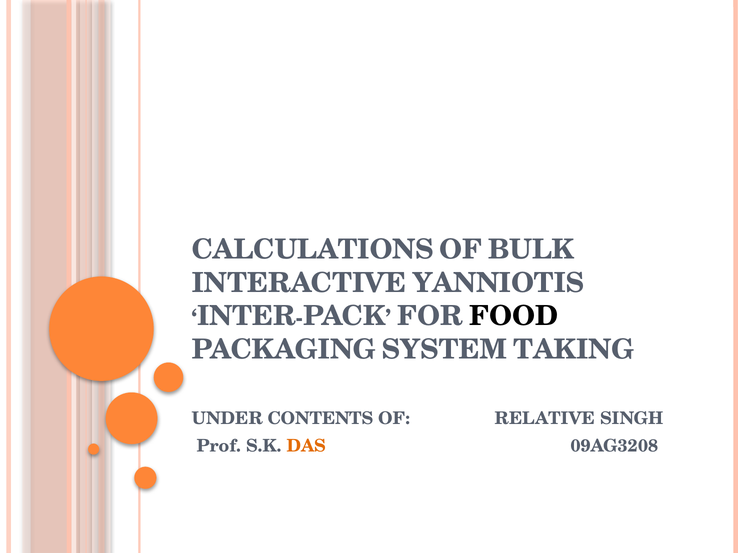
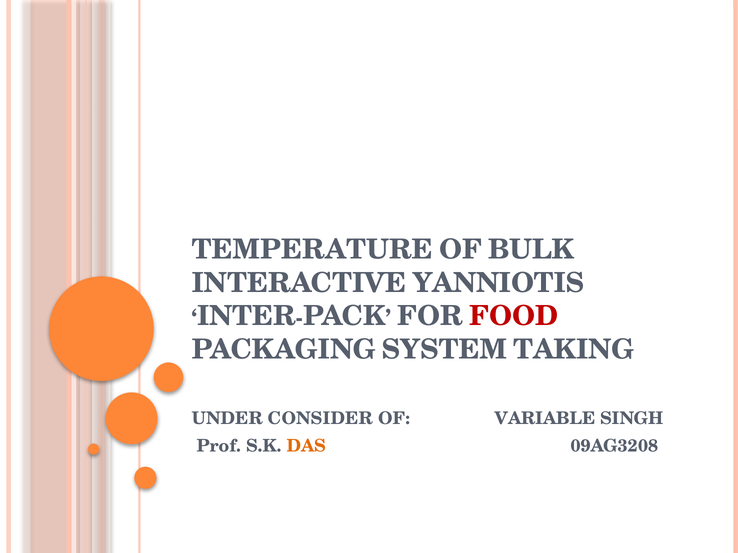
CALCULATIONS: CALCULATIONS -> TEMPERATURE
FOOD colour: black -> red
CONTENTS: CONTENTS -> CONSIDER
RELATIVE: RELATIVE -> VARIABLE
